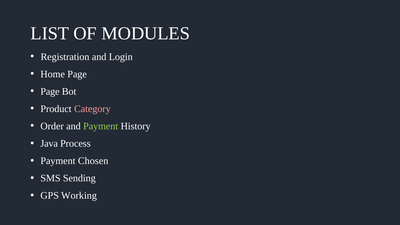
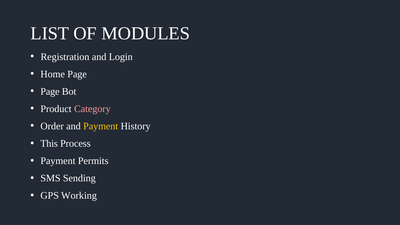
Payment at (101, 126) colour: light green -> yellow
Java: Java -> This
Chosen: Chosen -> Permits
